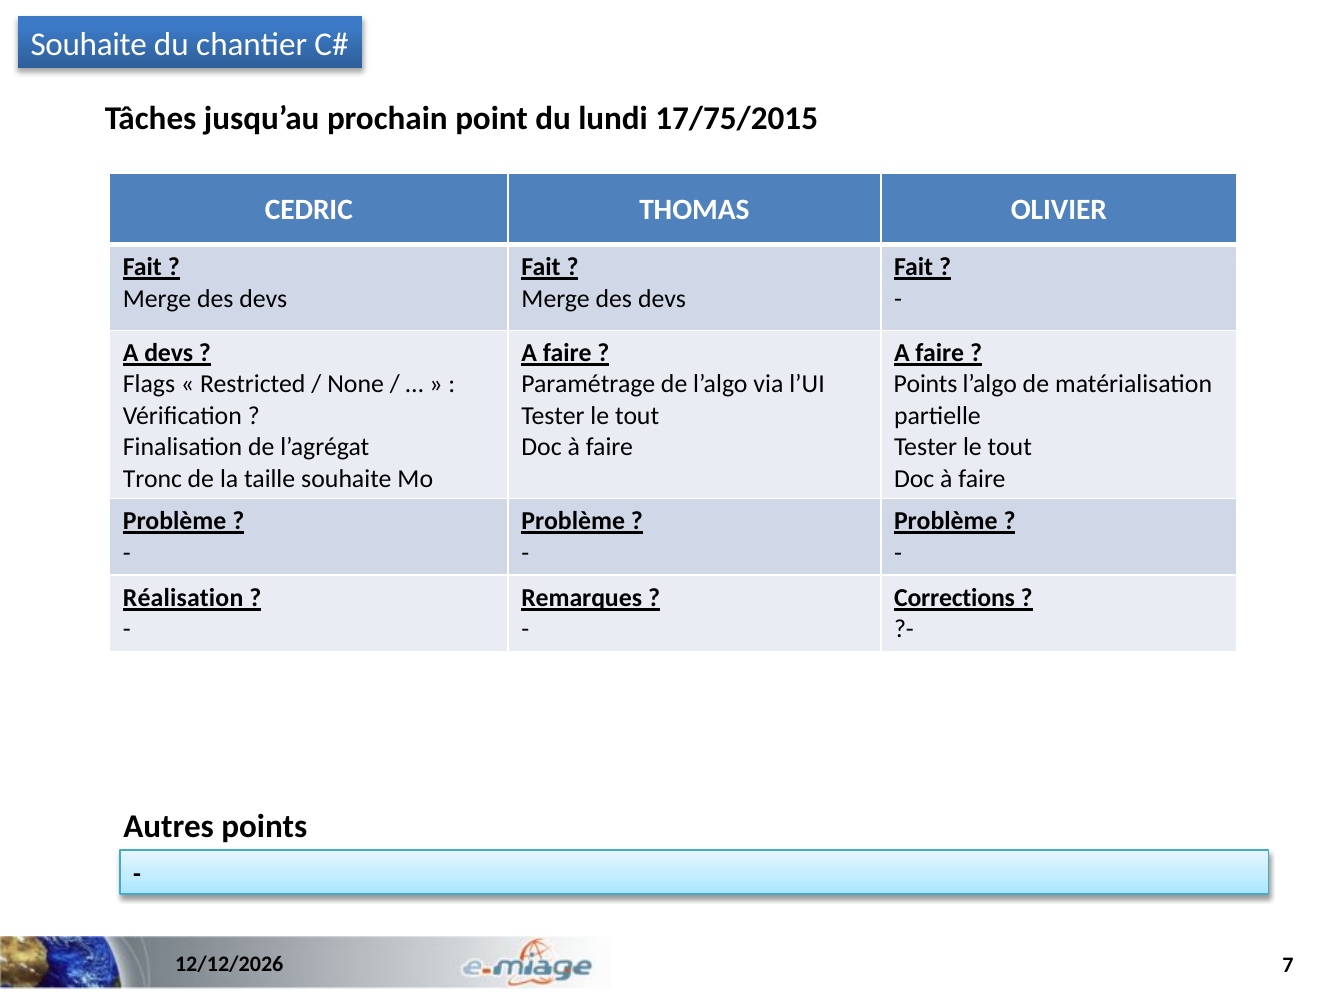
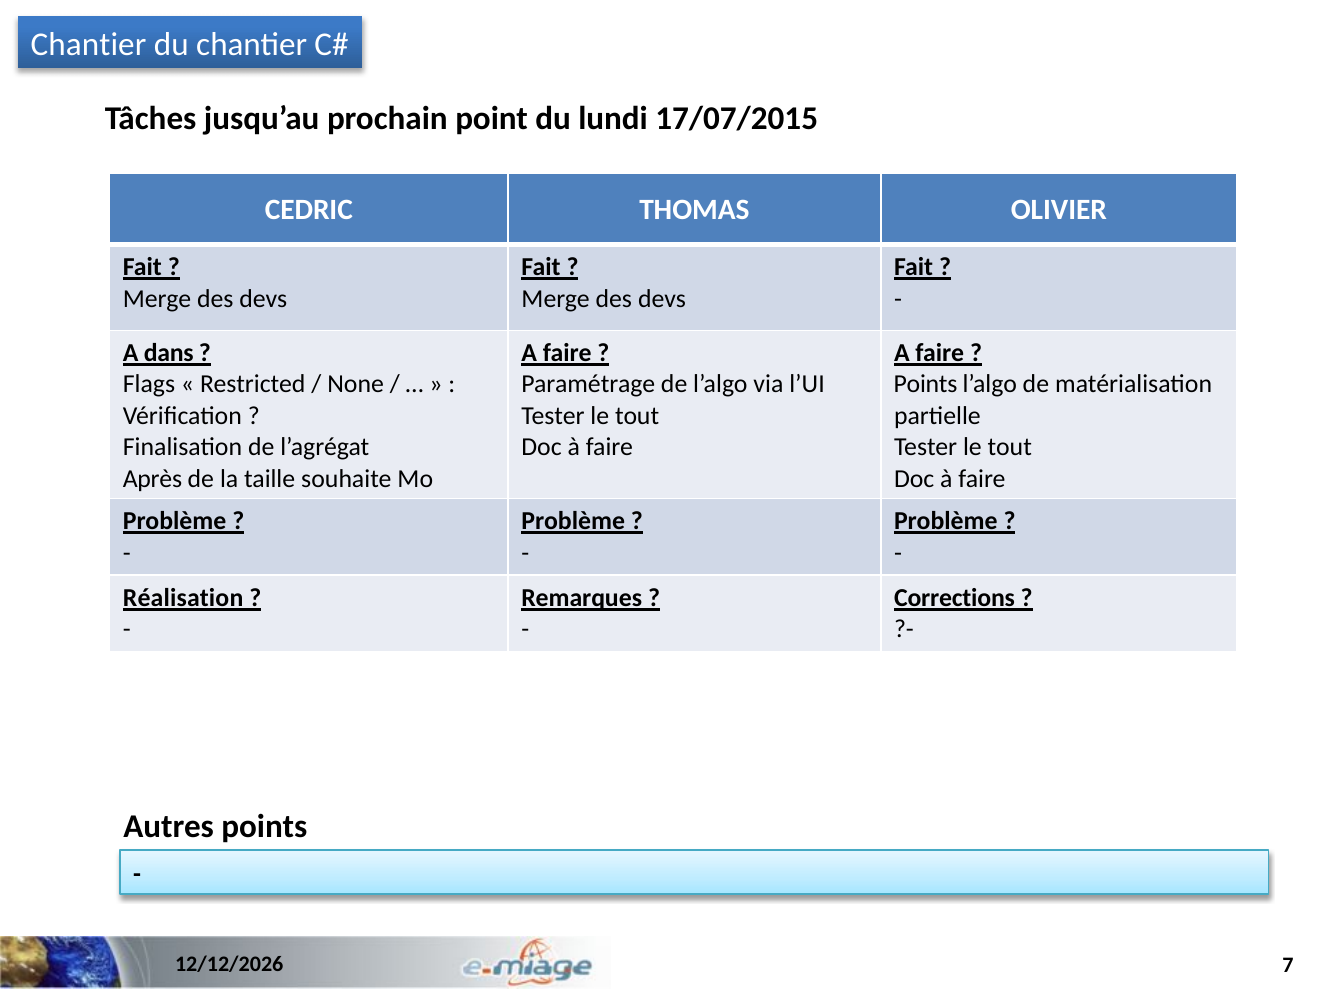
Souhaite at (89, 44): Souhaite -> Chantier
17/75/2015: 17/75/2015 -> 17/07/2015
A devs: devs -> dans
Tronc: Tronc -> Après
